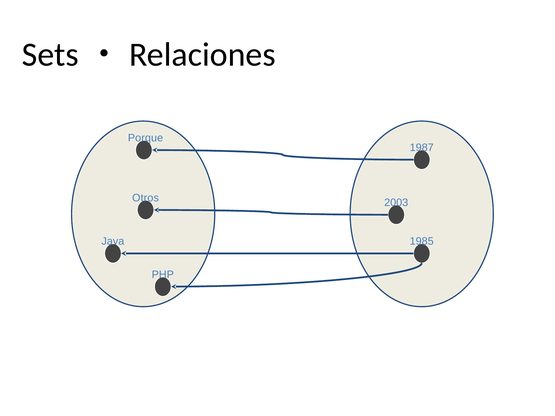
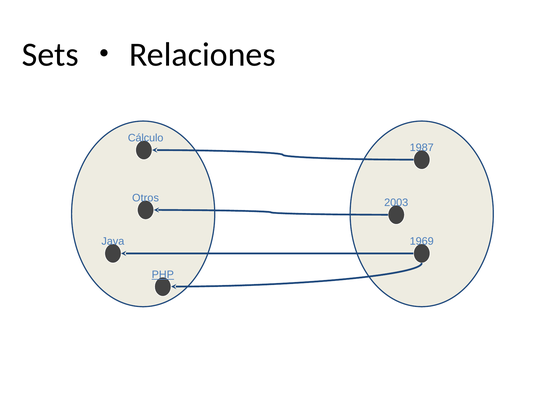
Porque: Porque -> Cálculo
1985: 1985 -> 1969
PHP underline: none -> present
